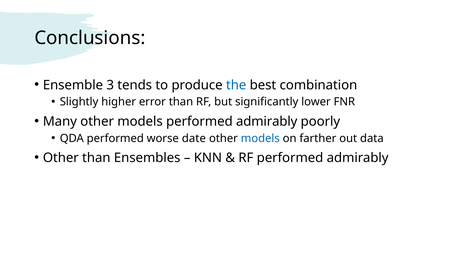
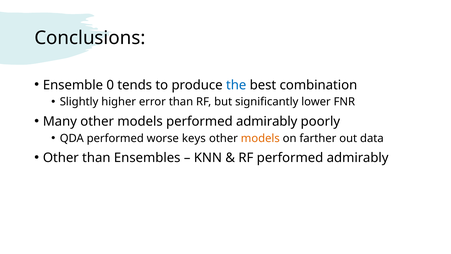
3: 3 -> 0
date: date -> keys
models at (260, 138) colour: blue -> orange
